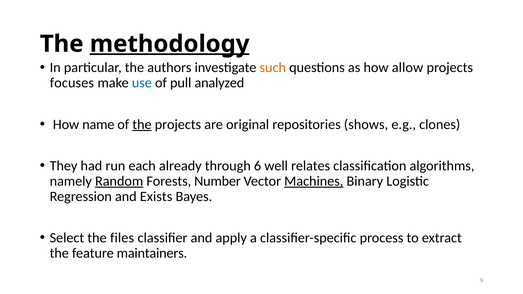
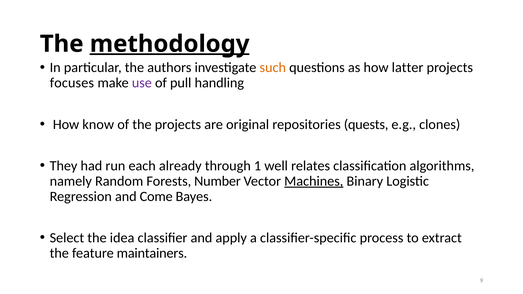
allow: allow -> latter
use colour: blue -> purple
analyzed: analyzed -> handling
name: name -> know
the at (142, 124) underline: present -> none
shows: shows -> quests
6: 6 -> 1
Random underline: present -> none
Exists: Exists -> Come
files: files -> idea
